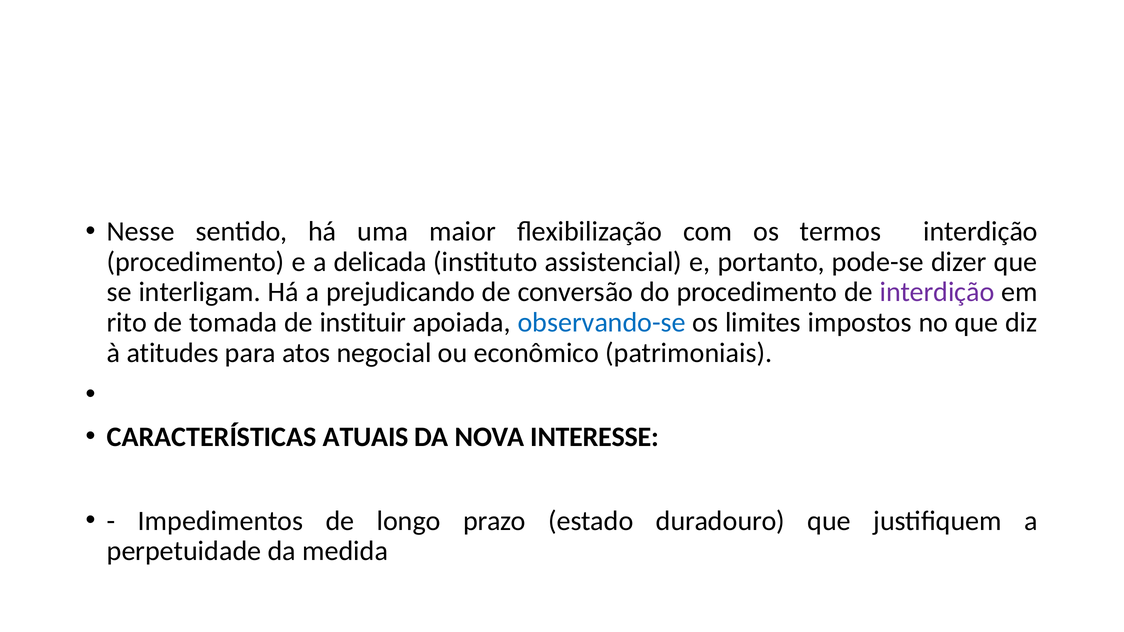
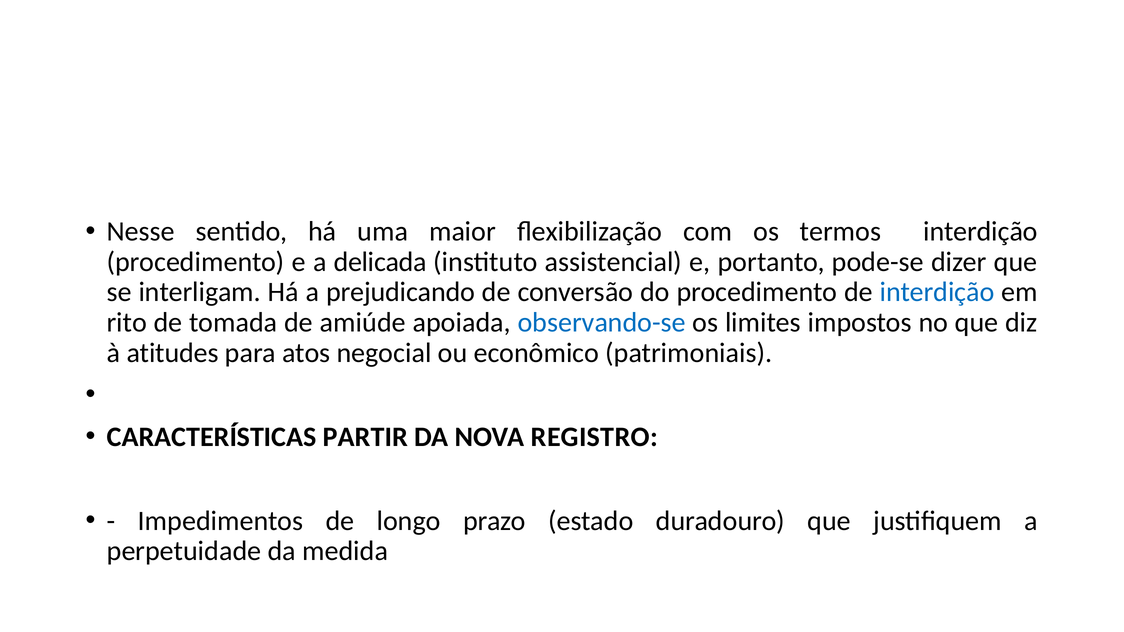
interdição at (937, 292) colour: purple -> blue
instituir: instituir -> amiúde
ATUAIS: ATUAIS -> PARTIR
INTERESSE: INTERESSE -> REGISTRO
